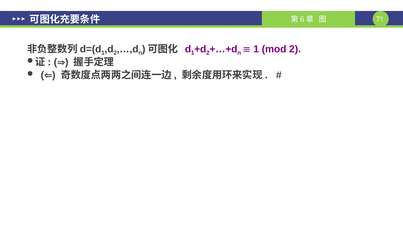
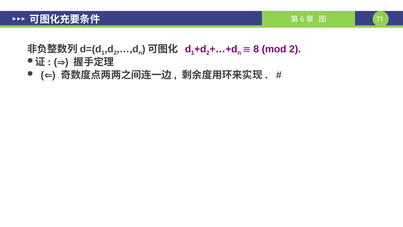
1 at (256, 49): 1 -> 8
